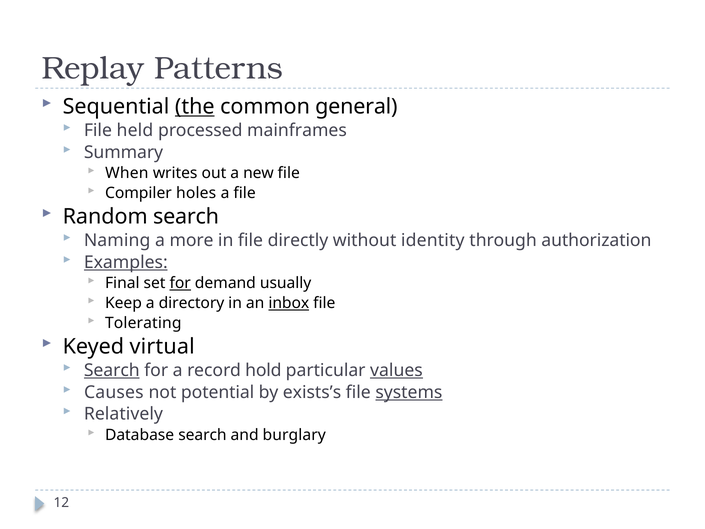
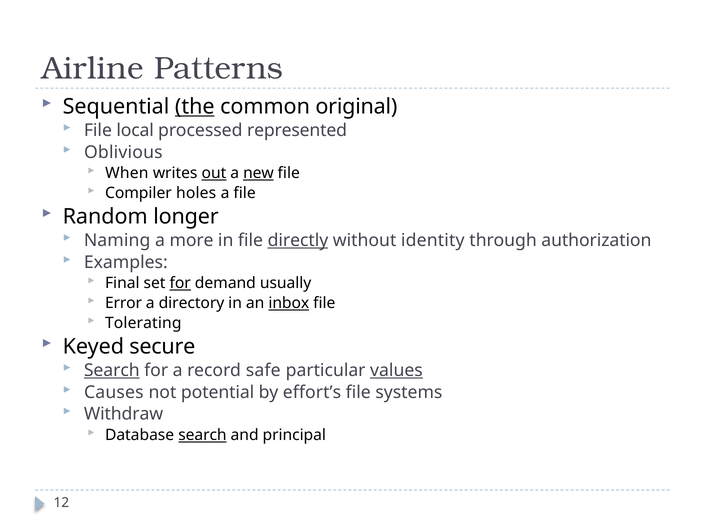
Replay: Replay -> Airline
general: general -> original
held: held -> local
mainframes: mainframes -> represented
Summary: Summary -> Oblivious
out underline: none -> present
new underline: none -> present
Random search: search -> longer
directly underline: none -> present
Examples underline: present -> none
Keep: Keep -> Error
virtual: virtual -> secure
hold: hold -> safe
exists’s: exists’s -> effort’s
systems underline: present -> none
Relatively: Relatively -> Withdraw
search at (202, 435) underline: none -> present
burglary: burglary -> principal
